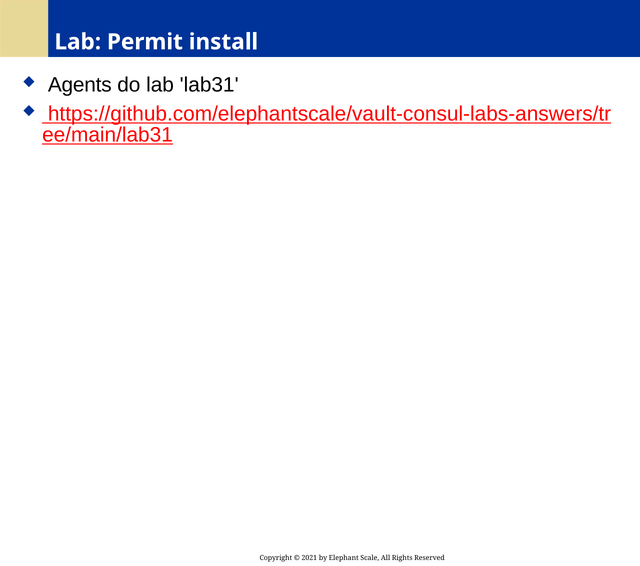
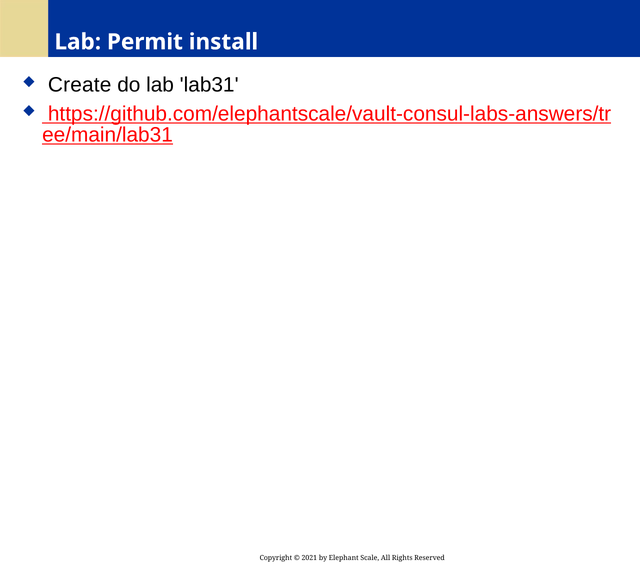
Agents: Agents -> Create
